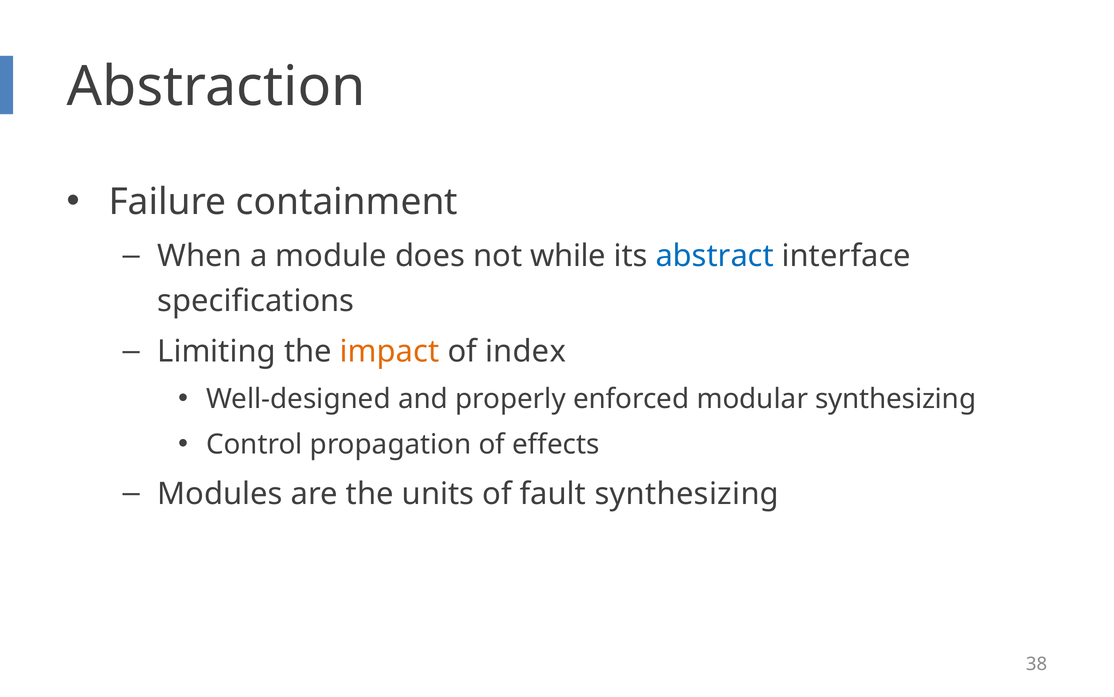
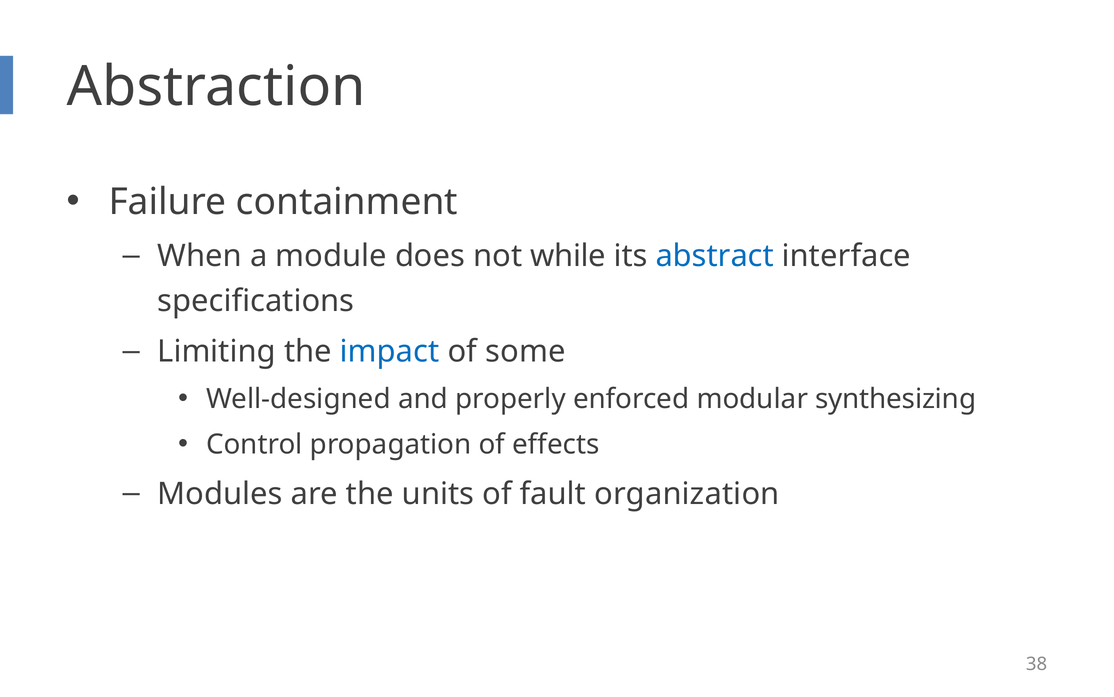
impact colour: orange -> blue
index: index -> some
fault synthesizing: synthesizing -> organization
